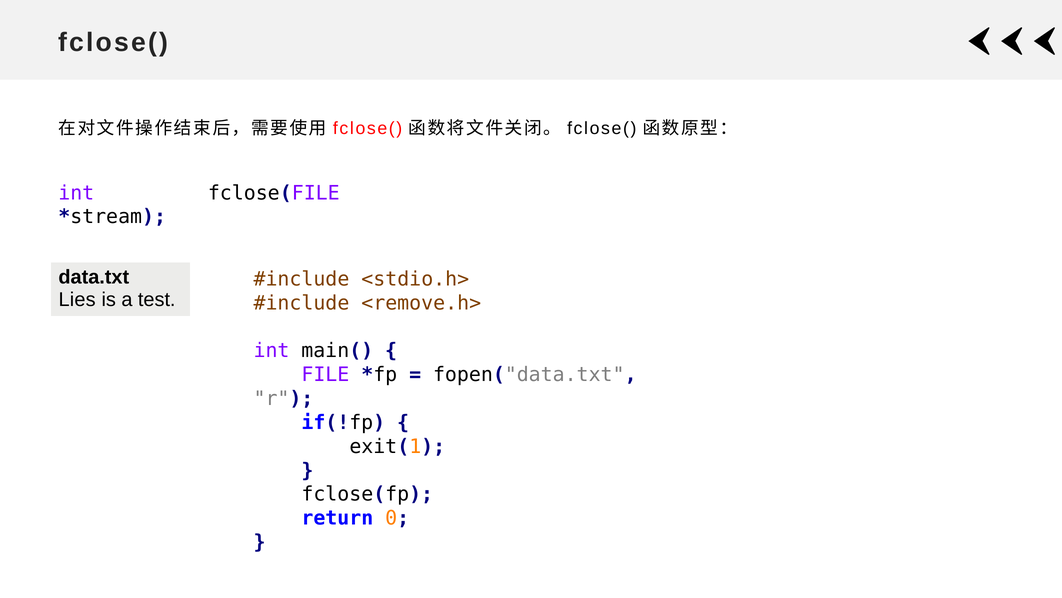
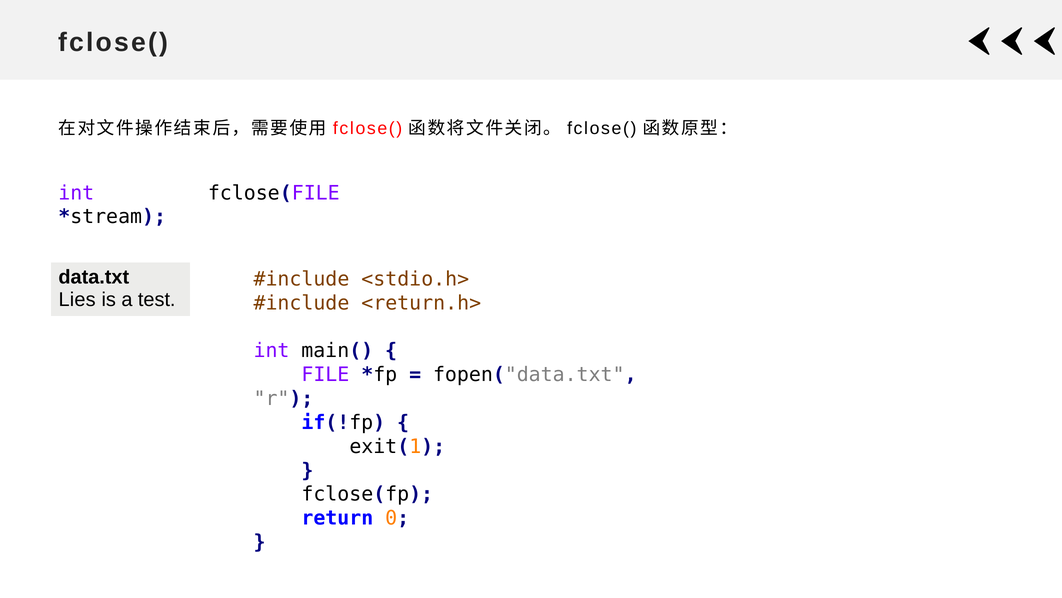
<remove.h>: <remove.h> -> <return.h>
